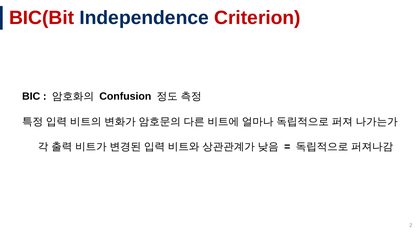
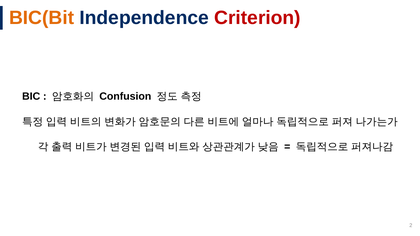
BIC(Bit colour: red -> orange
